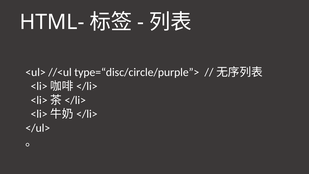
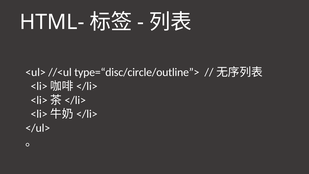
type=“disc/circle/purple”>: type=“disc/circle/purple”> -> type=“disc/circle/outline”>
